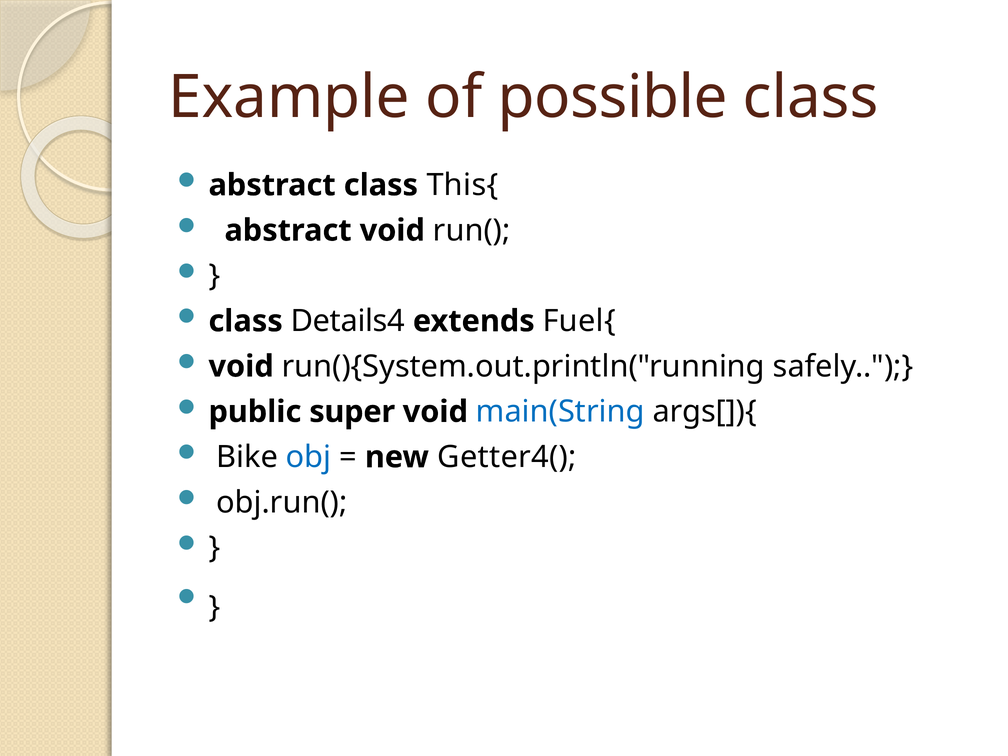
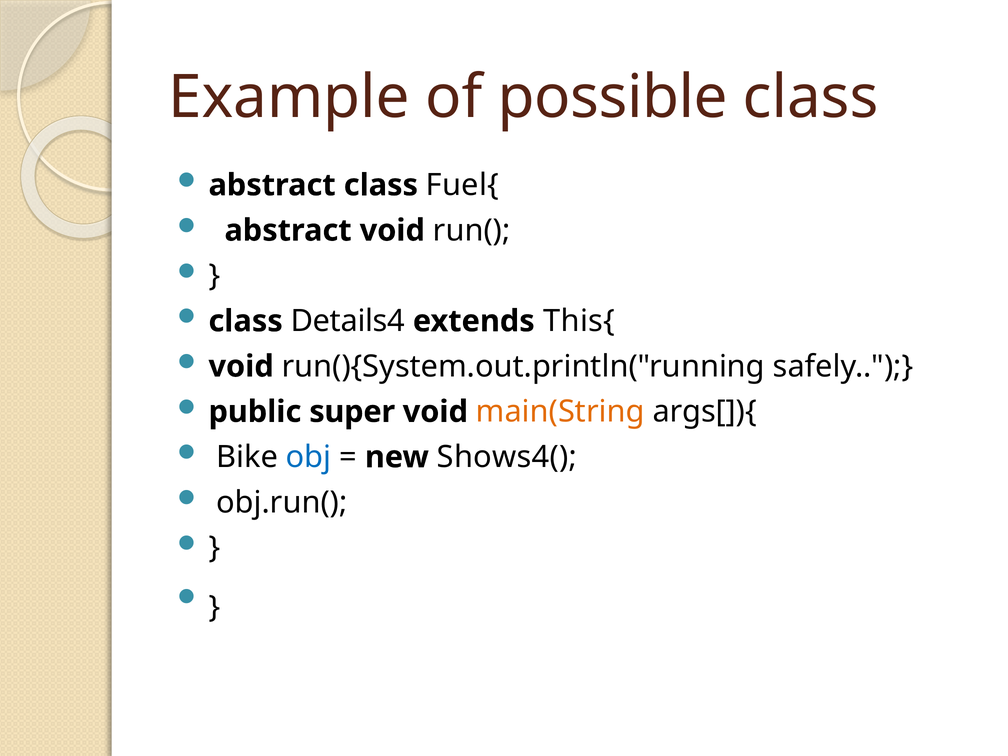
This{: This{ -> Fuel{
Fuel{: Fuel{ -> This{
main(String colour: blue -> orange
Getter4(: Getter4( -> Shows4(
